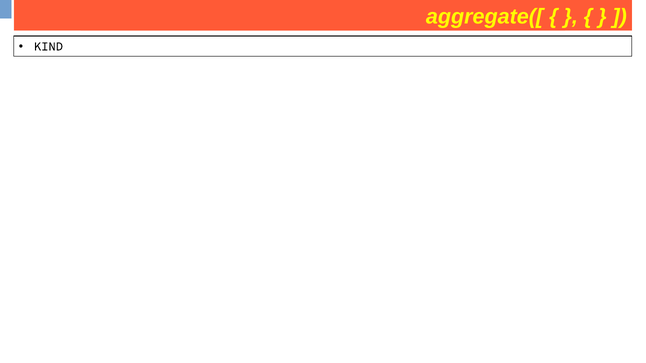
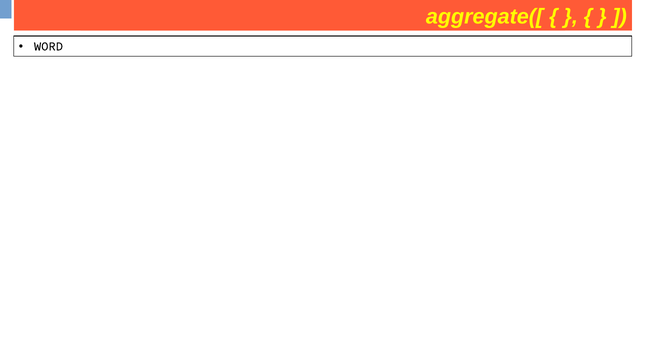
KIND: KIND -> WORD
